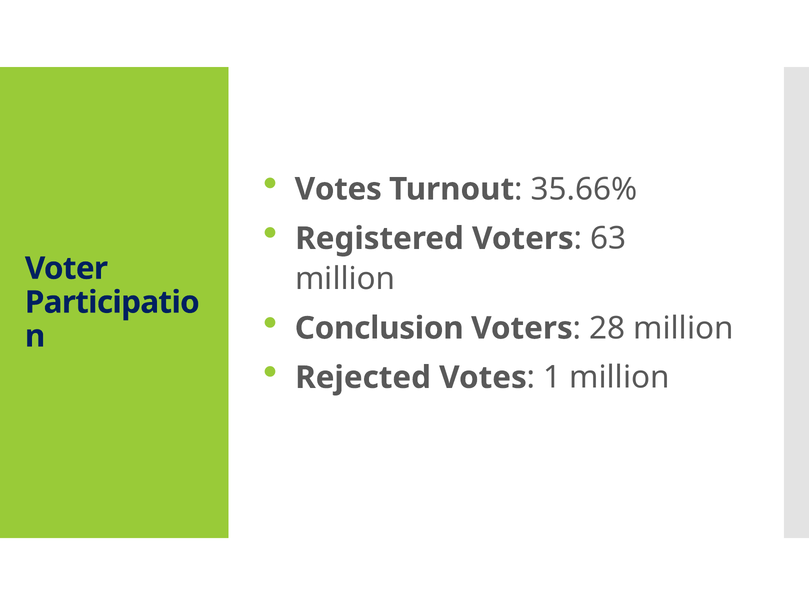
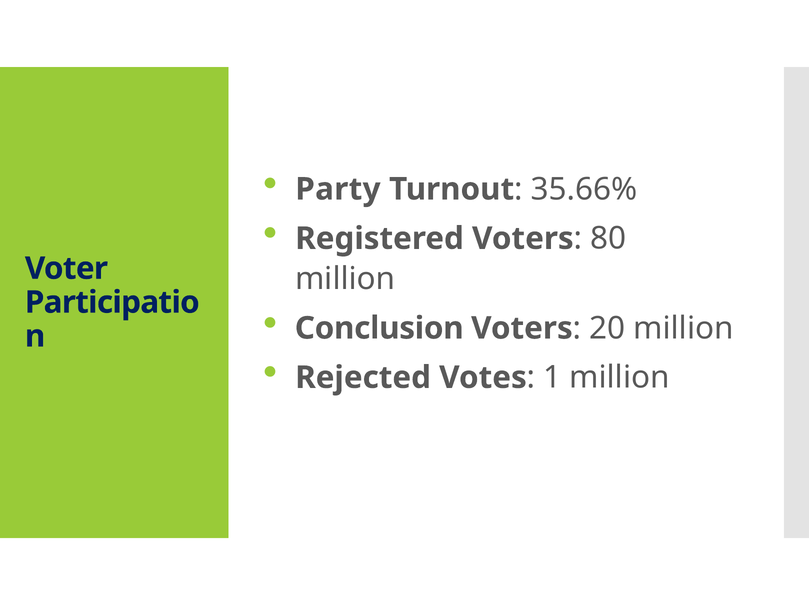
Votes at (338, 189): Votes -> Party
63: 63 -> 80
28: 28 -> 20
